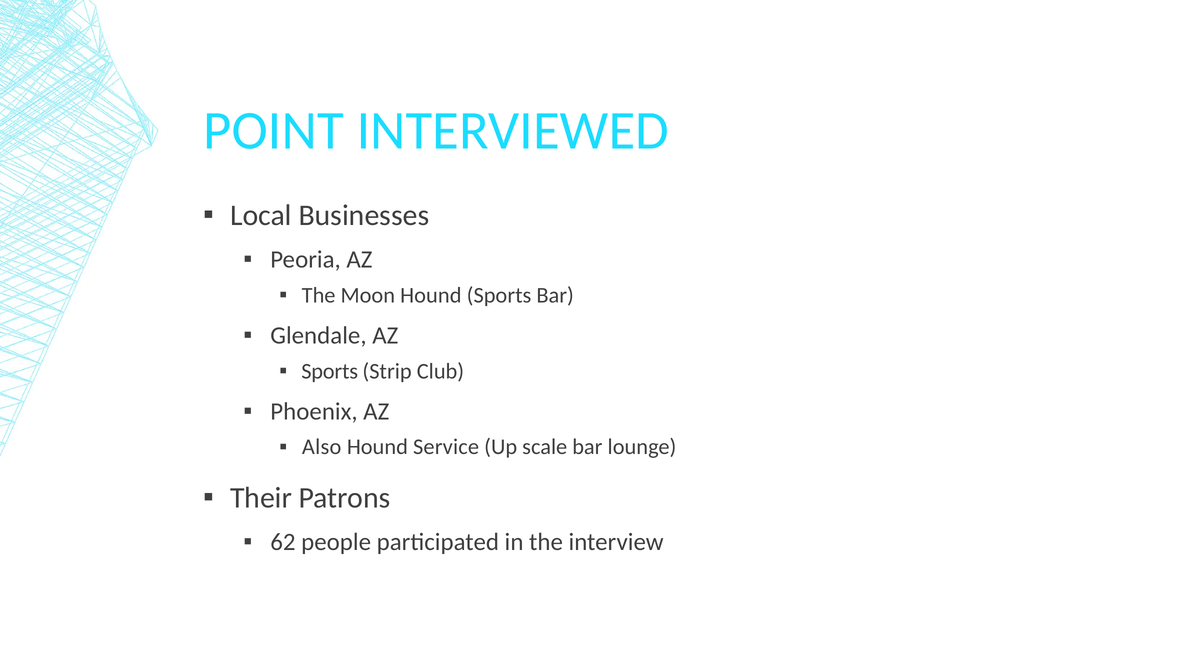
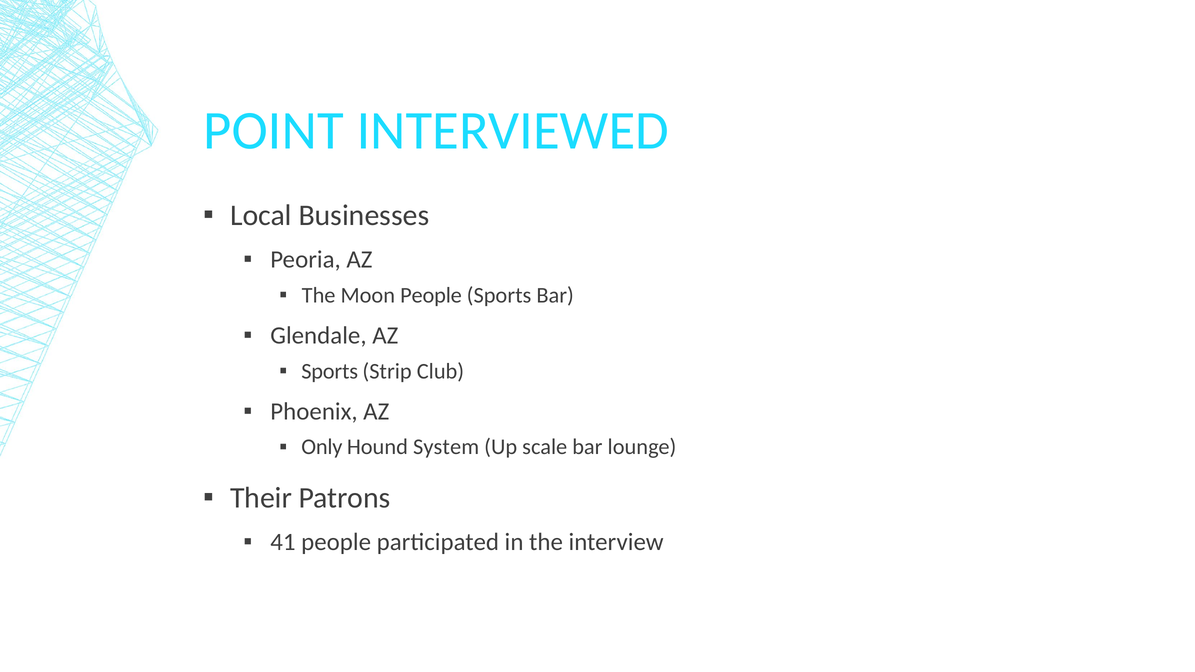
Moon Hound: Hound -> People
Also: Also -> Only
Service: Service -> System
62: 62 -> 41
